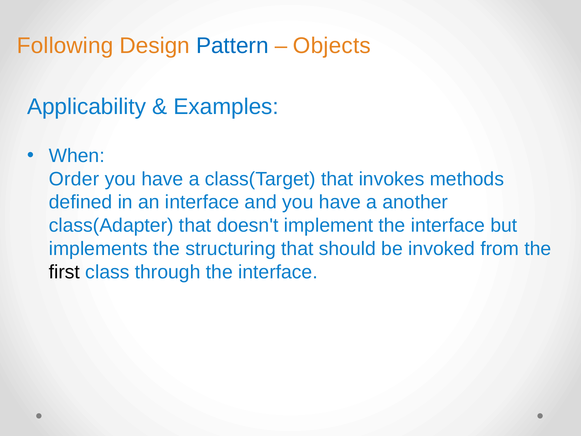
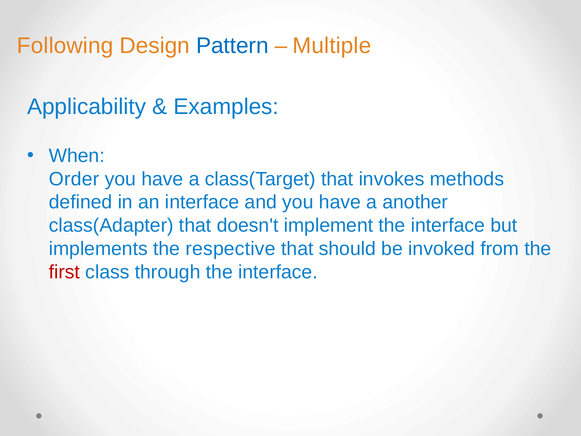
Objects: Objects -> Multiple
structuring: structuring -> respective
first colour: black -> red
